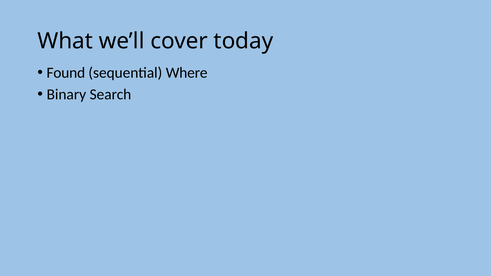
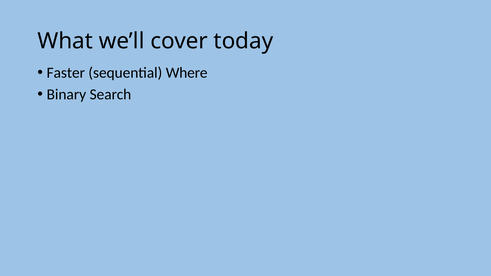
Found: Found -> Faster
